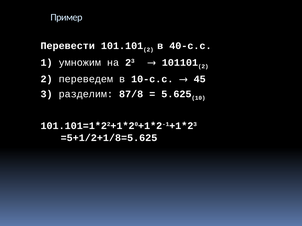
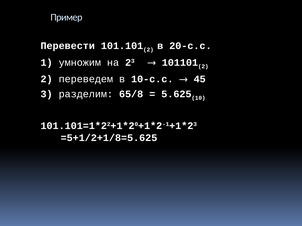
40-с.с: 40-с.с -> 20-с.с
87/8: 87/8 -> 65/8
